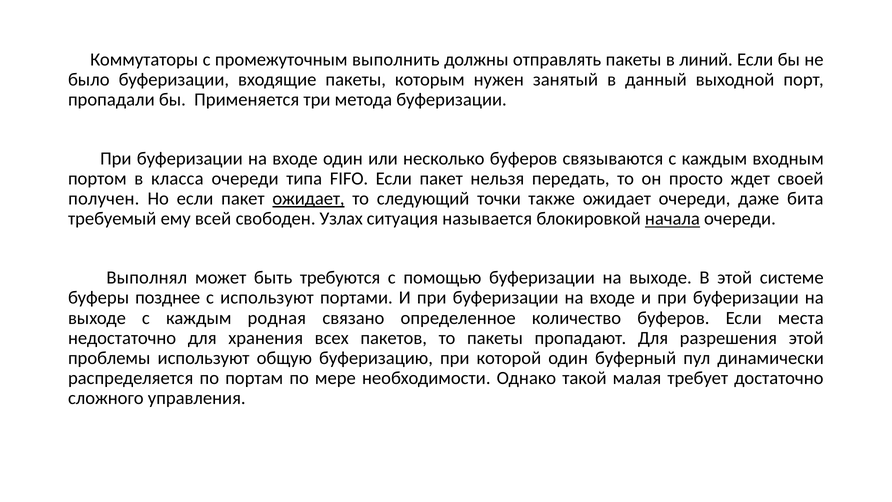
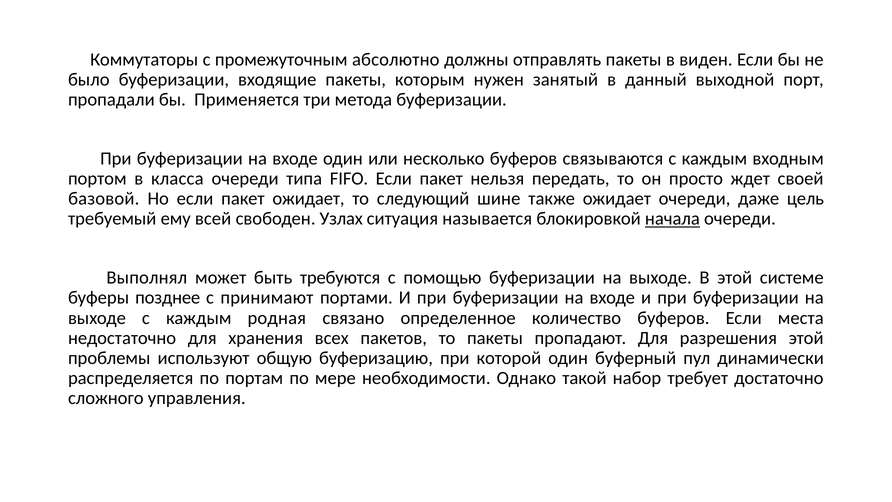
выполнить: выполнить -> абсолютно
линий: линий -> виден
получен: получен -> базовой
ожидает at (308, 199) underline: present -> none
точки: точки -> шине
бита: бита -> цель
с используют: используют -> принимают
малая: малая -> набор
